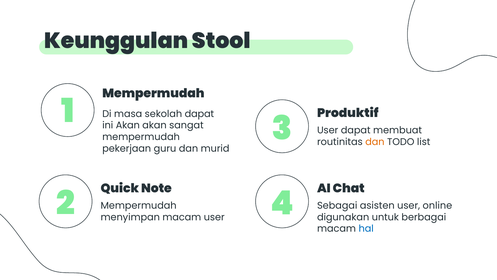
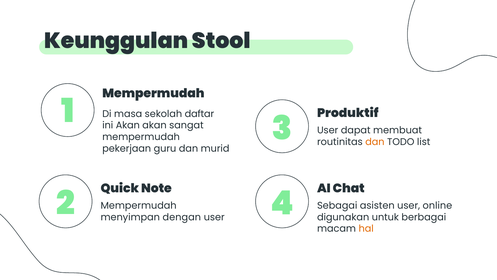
sekolah dapat: dapat -> daftar
menyimpan macam: macam -> dengan
hal colour: blue -> orange
